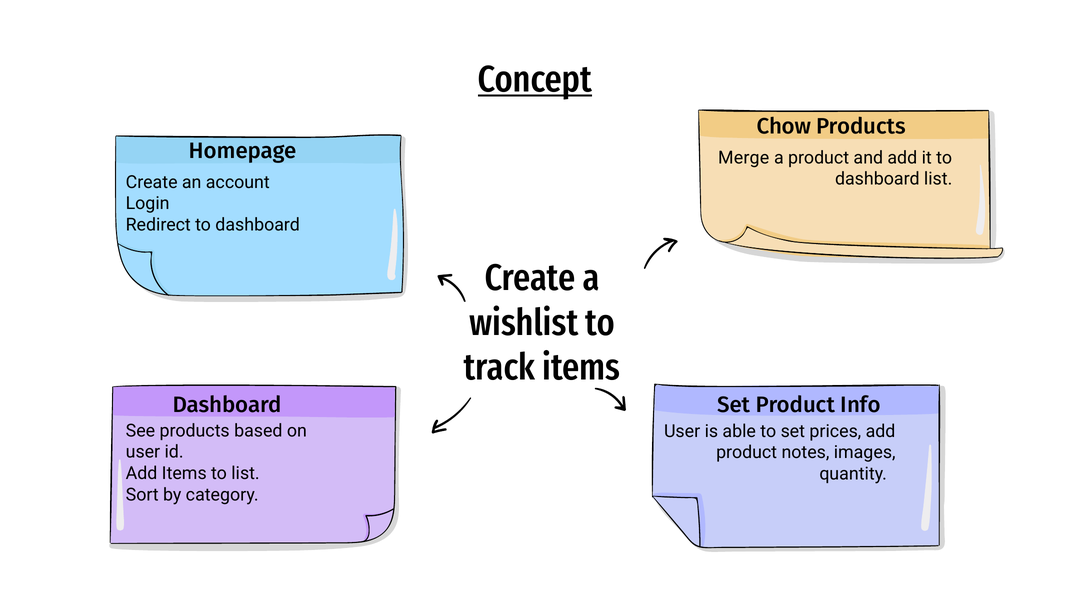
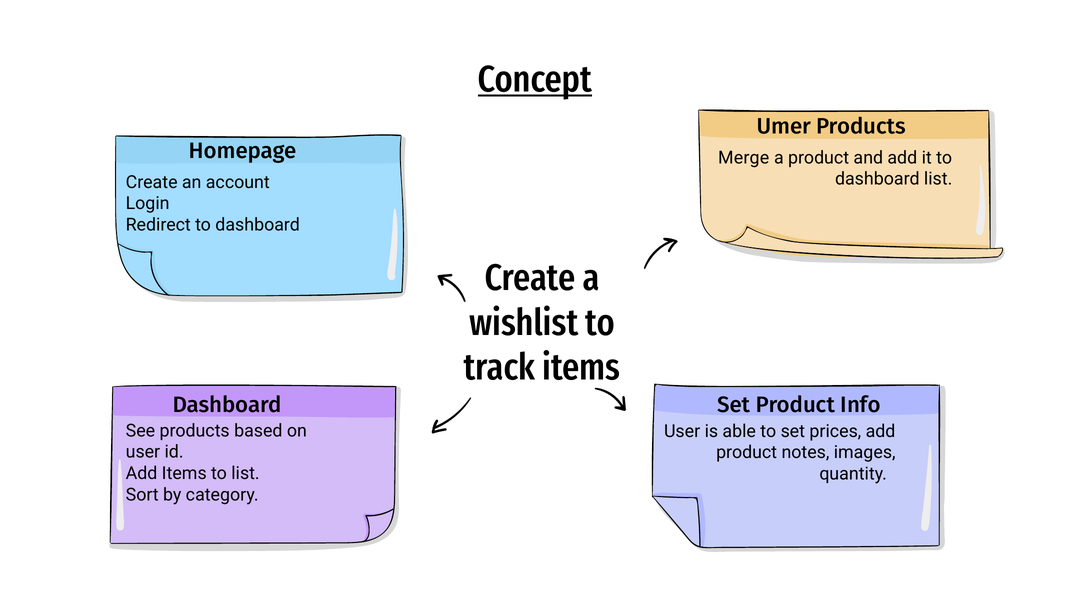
Chow: Chow -> Umer
